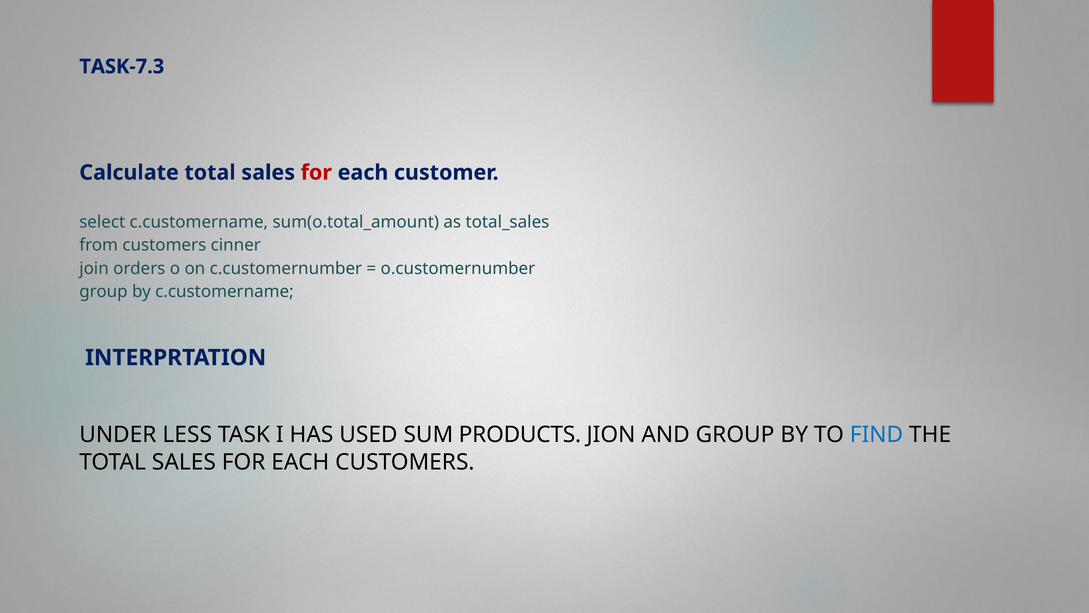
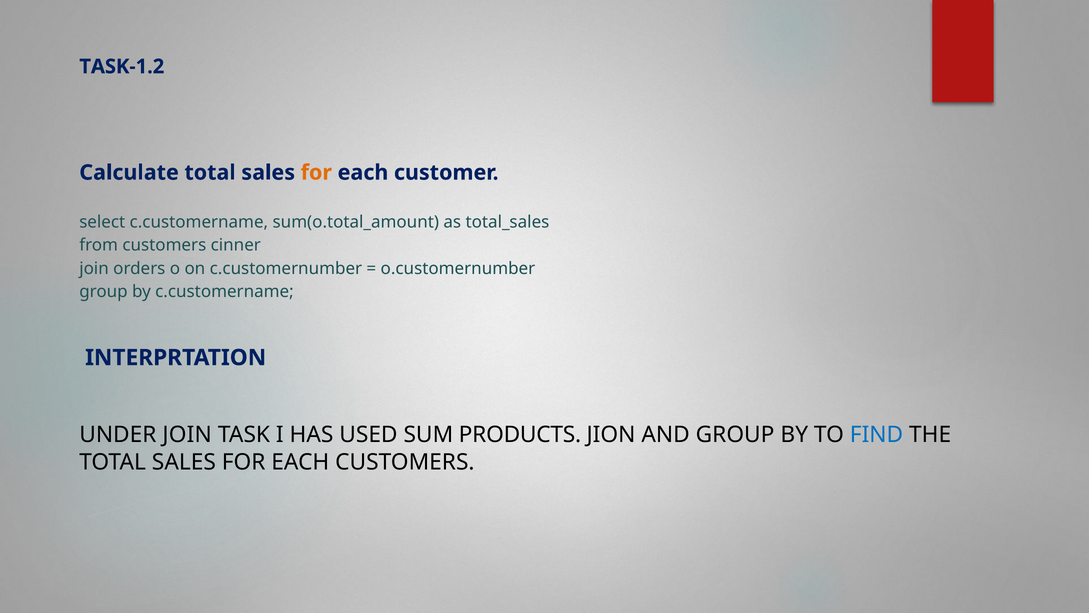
TASK-7.3: TASK-7.3 -> TASK-1.2
for at (316, 172) colour: red -> orange
UNDER LESS: LESS -> JOIN
